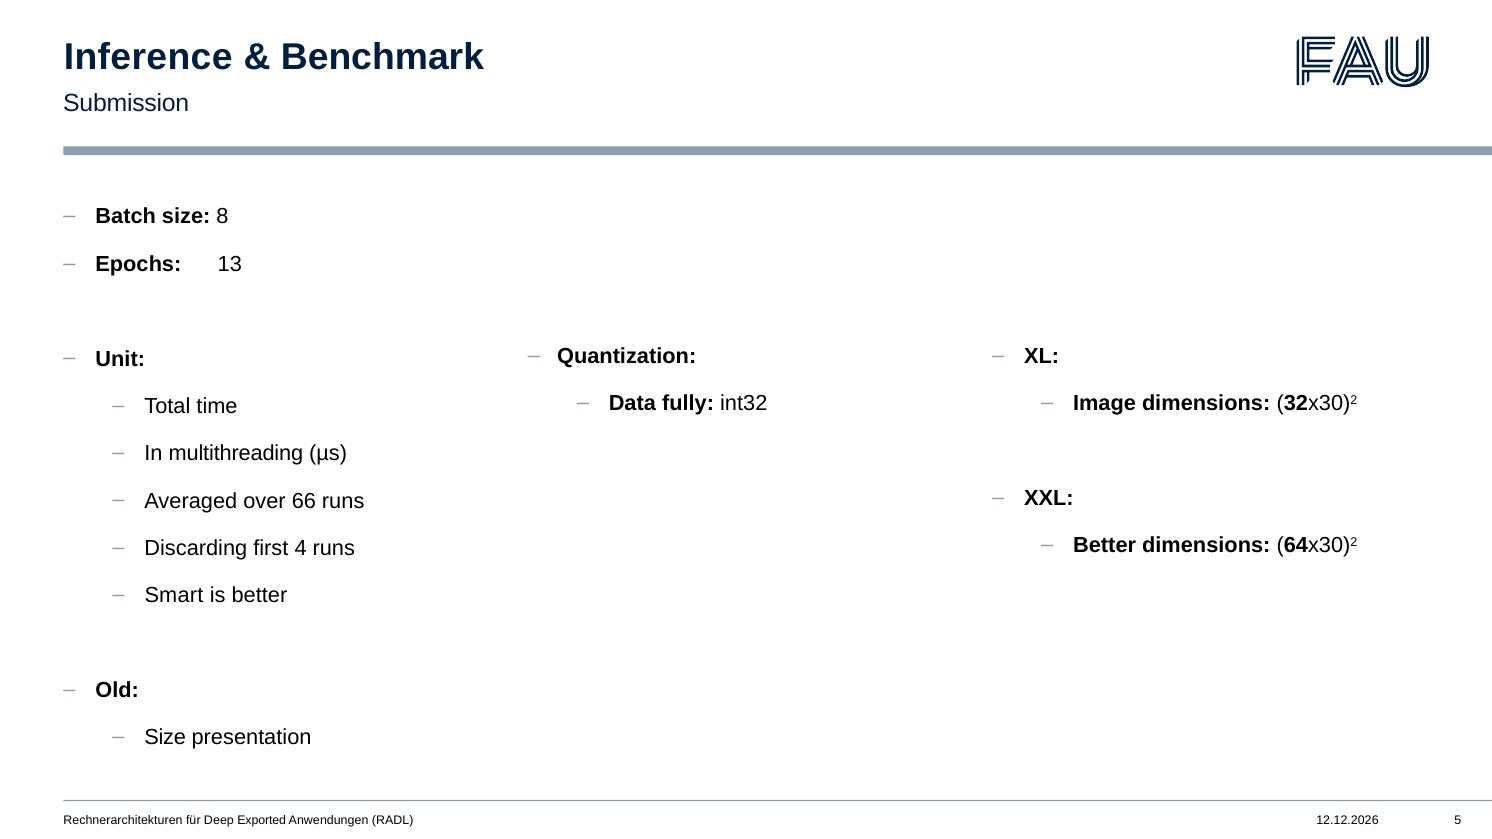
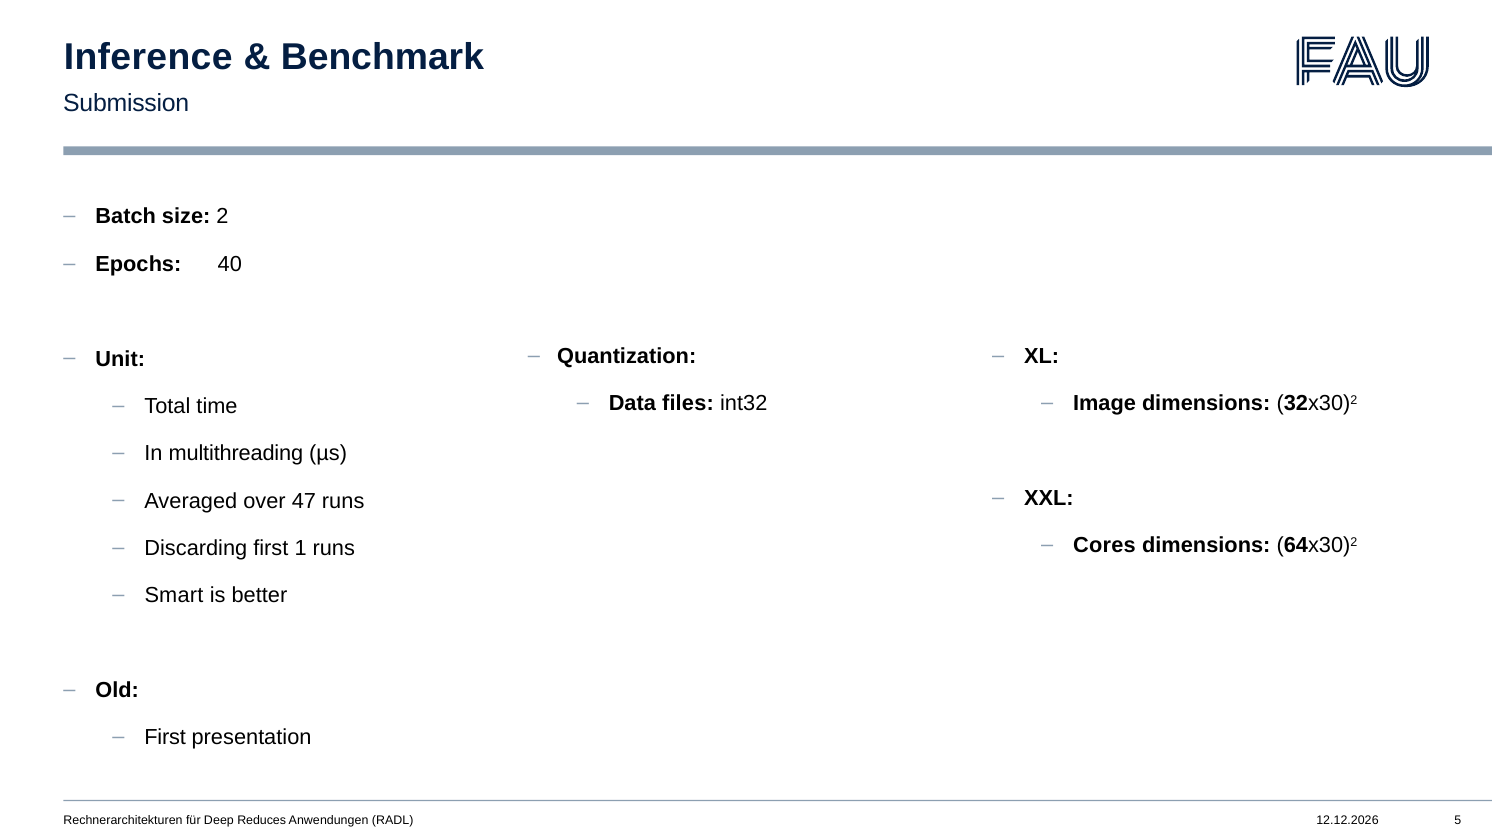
8: 8 -> 2
13: 13 -> 40
fully: fully -> files
66: 66 -> 47
Better at (1105, 546): Better -> Cores
4: 4 -> 1
Size at (165, 738): Size -> First
Exported: Exported -> Reduces
